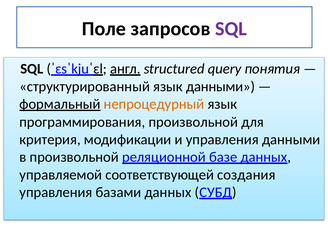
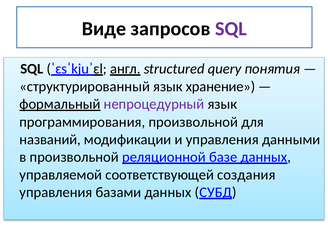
Поле: Поле -> Виде
язык данными: данными -> хранение
непроцедурный colour: orange -> purple
критерия: критерия -> названий
